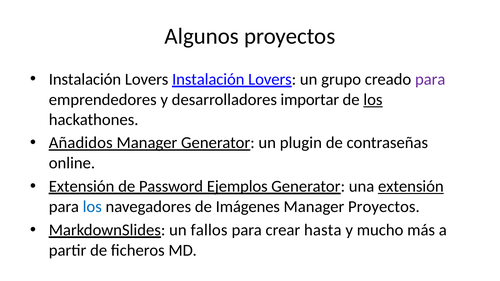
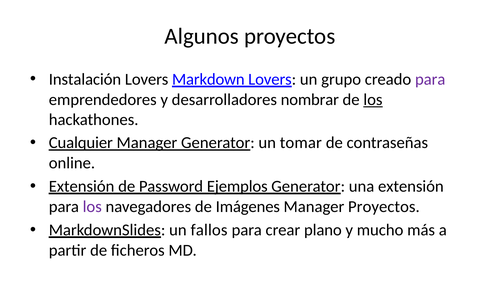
Lovers Instalación: Instalación -> Markdown
importar: importar -> nombrar
Añadidos: Añadidos -> Cualquier
plugin: plugin -> tomar
extensión at (411, 187) underline: present -> none
los at (92, 207) colour: blue -> purple
hasta: hasta -> plano
